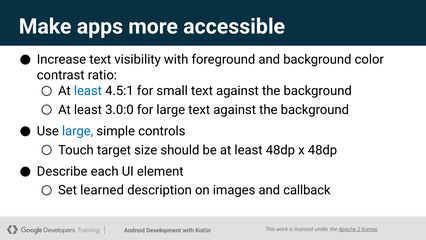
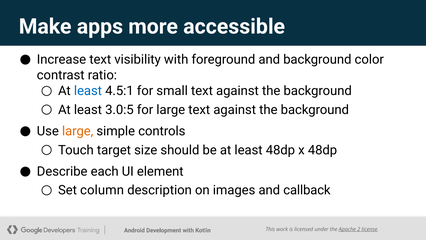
3.0:0: 3.0:0 -> 3.0:5
large at (78, 131) colour: blue -> orange
learned: learned -> column
